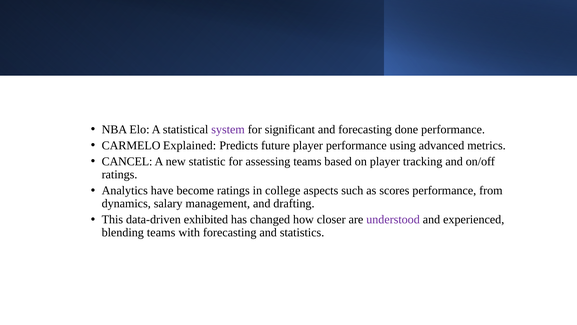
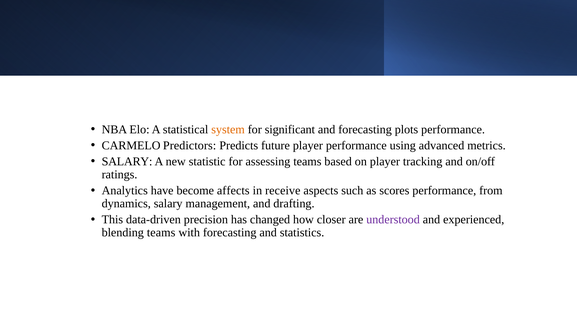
system colour: purple -> orange
done: done -> plots
Explained: Explained -> Predictors
CANCEL at (127, 161): CANCEL -> SALARY
become ratings: ratings -> affects
college: college -> receive
exhibited: exhibited -> precision
